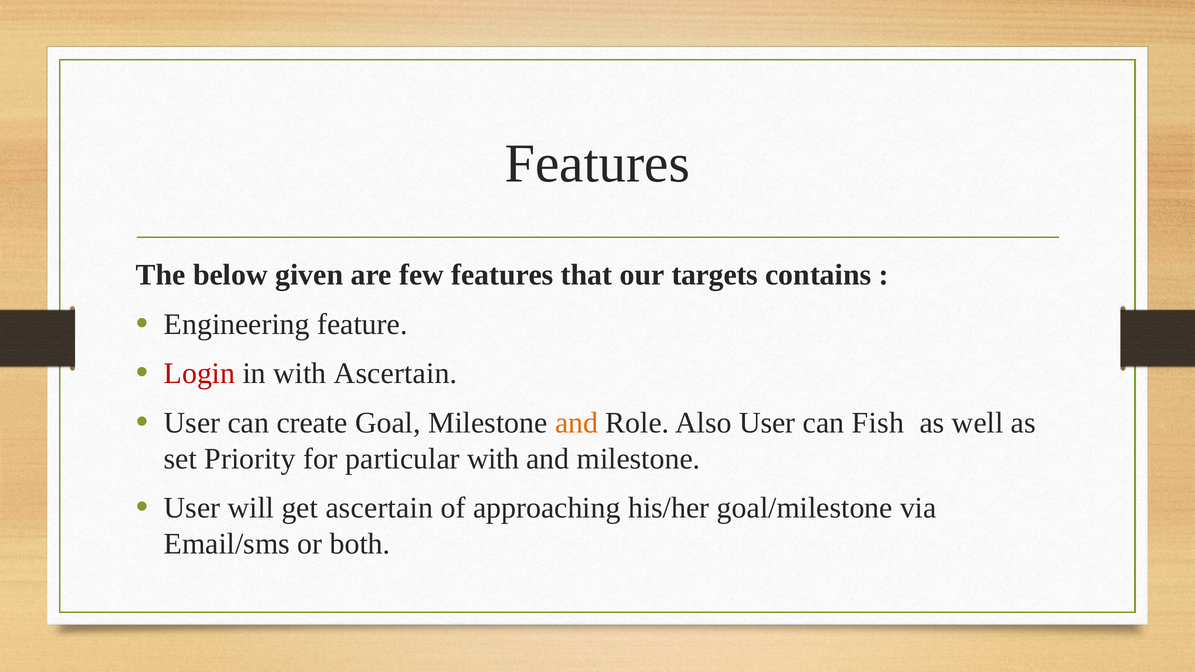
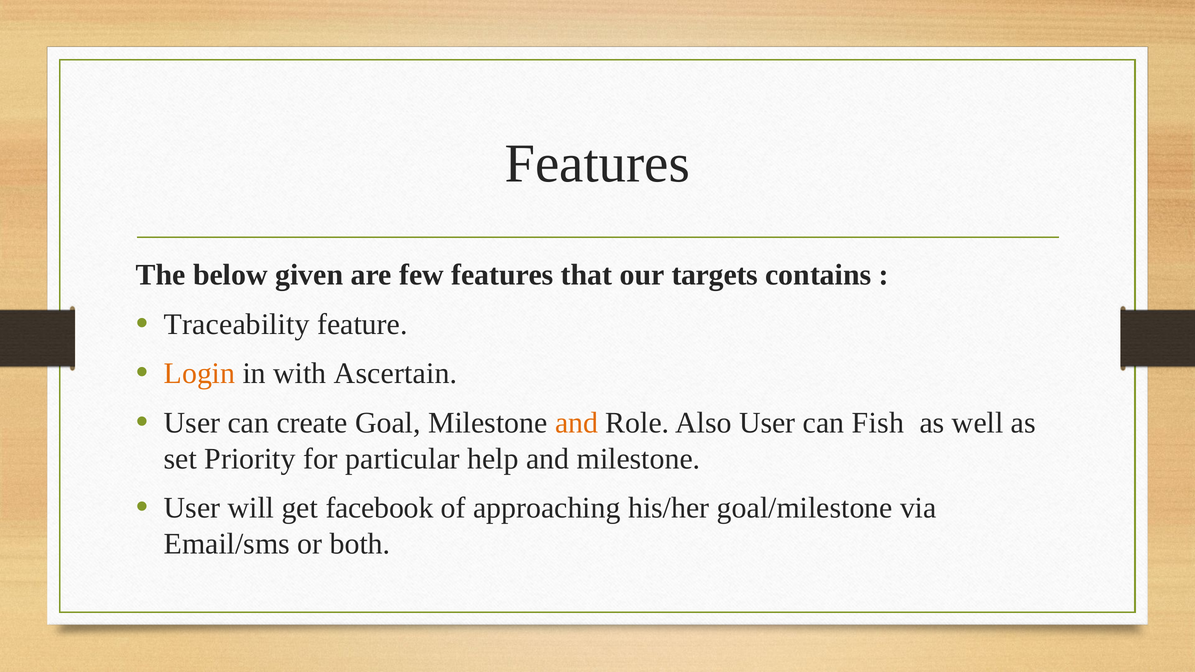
Engineering: Engineering -> Traceability
Login colour: red -> orange
particular with: with -> help
get ascertain: ascertain -> facebook
